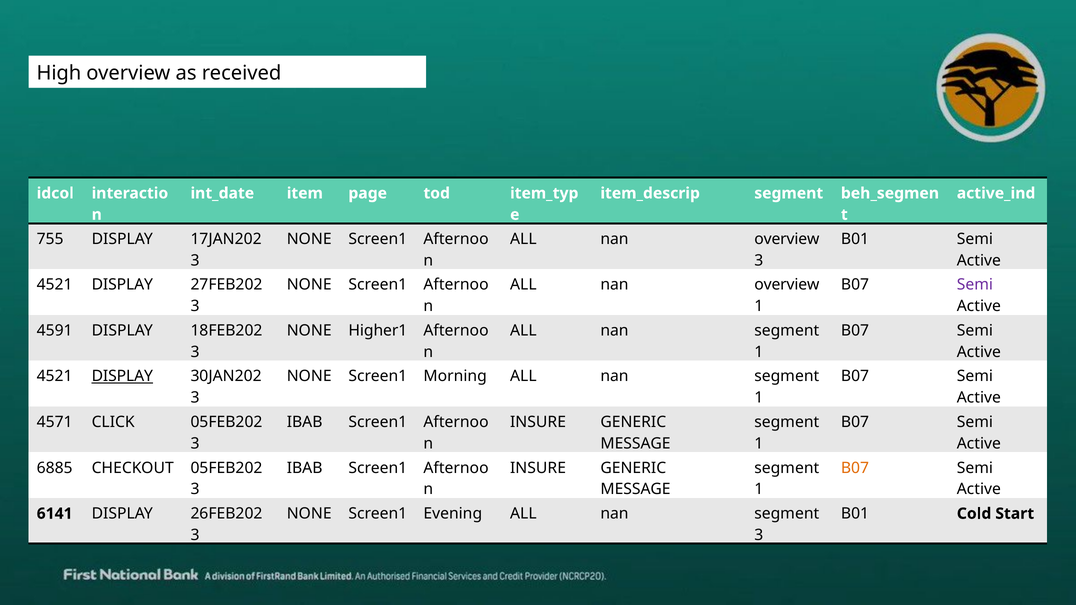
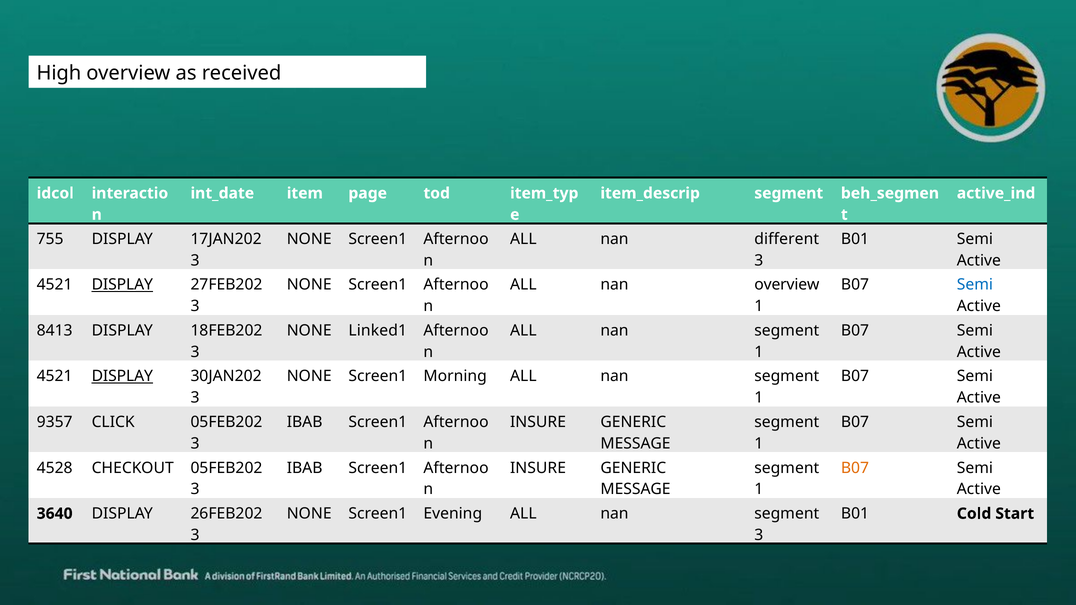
overview at (787, 239): overview -> different
DISPLAY at (122, 285) underline: none -> present
Semi at (975, 285) colour: purple -> blue
4591: 4591 -> 8413
Higher1: Higher1 -> Linked1
4571: 4571 -> 9357
6885: 6885 -> 4528
6141: 6141 -> 3640
